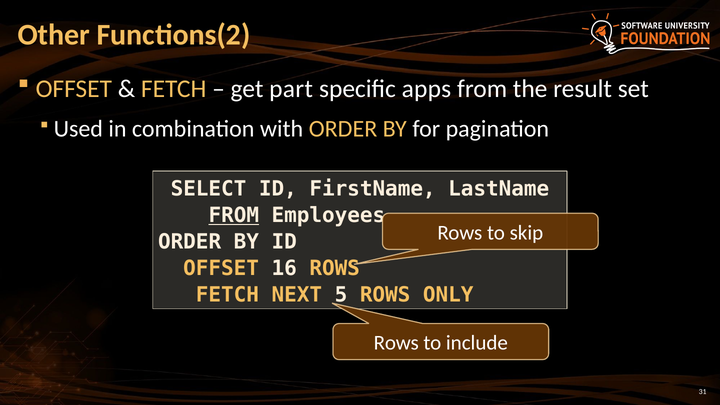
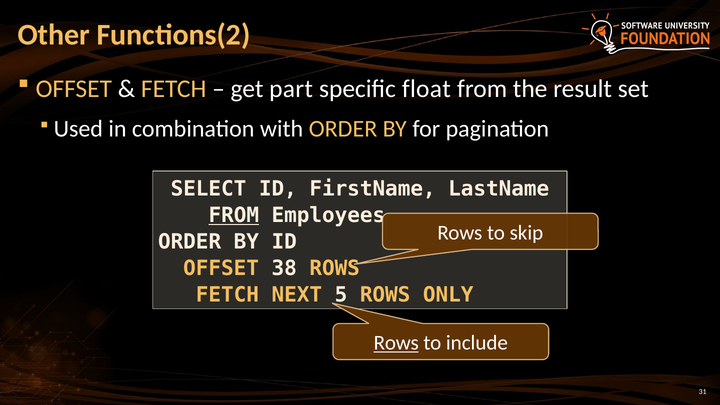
apps: apps -> float
16: 16 -> 38
Rows at (396, 343) underline: none -> present
